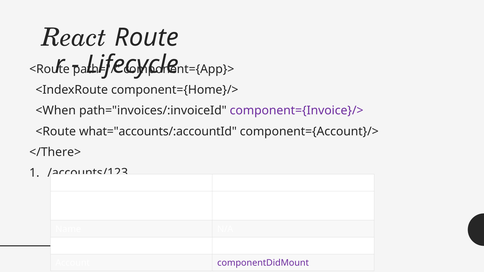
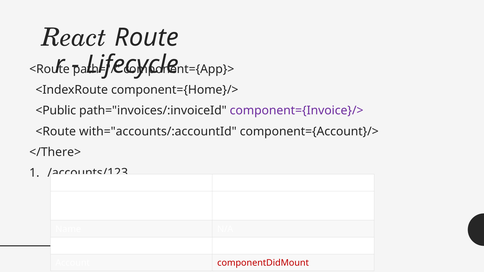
<When: <When -> <Public
what="accounts/:accountId: what="accounts/:accountId -> with="accounts/:accountId
componentDidMount colour: purple -> red
